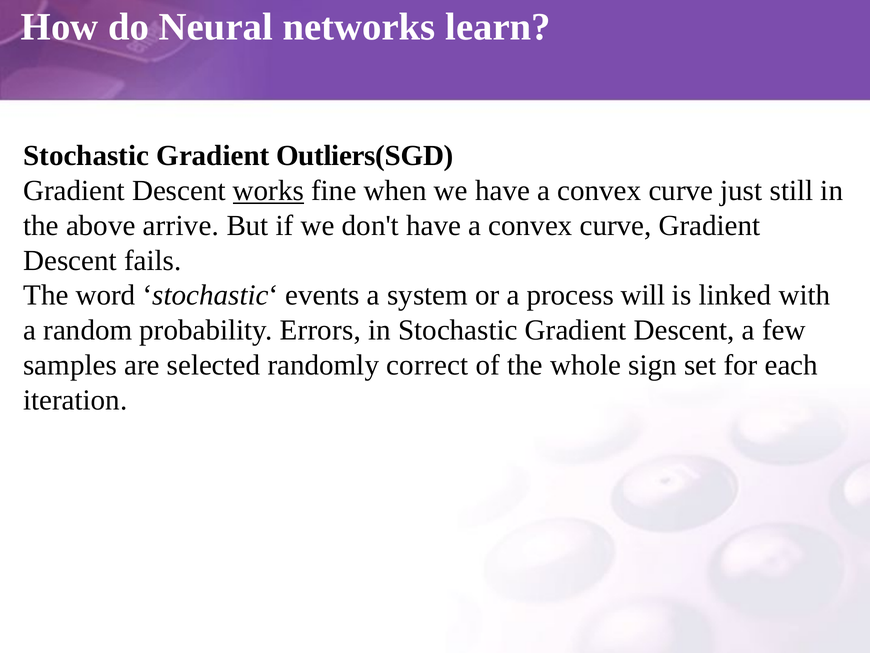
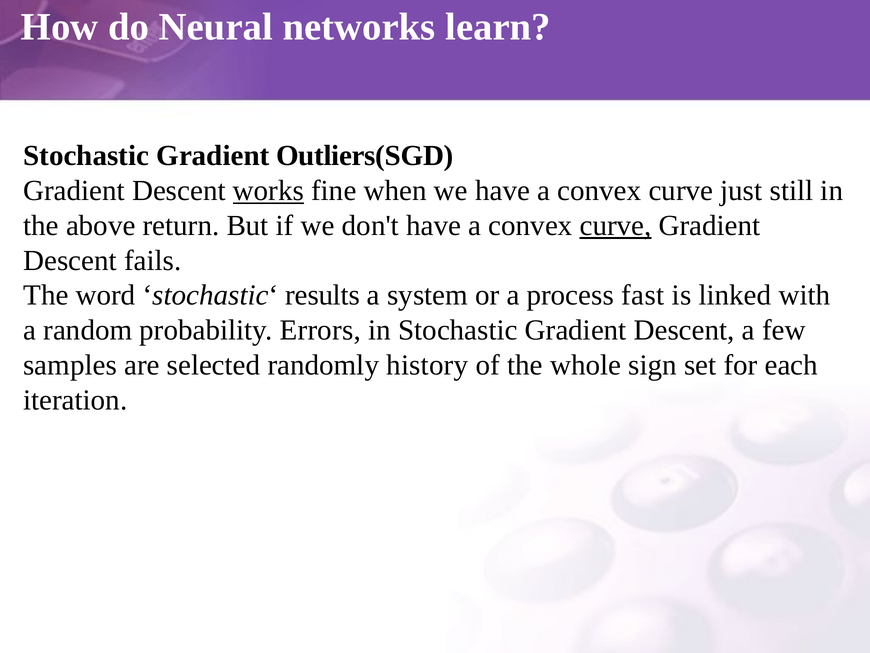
arrive: arrive -> return
curve at (616, 226) underline: none -> present
events: events -> results
will: will -> fast
correct: correct -> history
